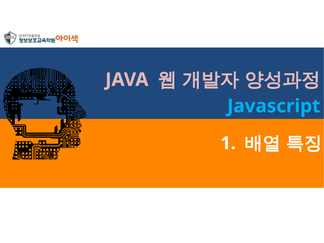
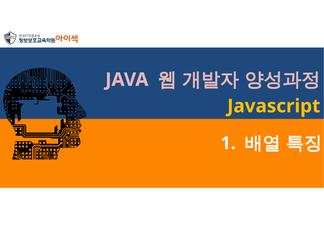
Javascript colour: light blue -> yellow
